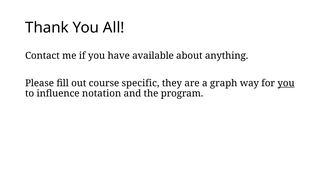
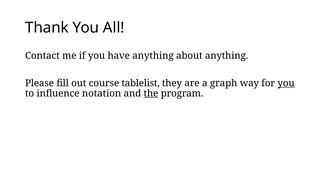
have available: available -> anything
specific: specific -> tablelist
the underline: none -> present
